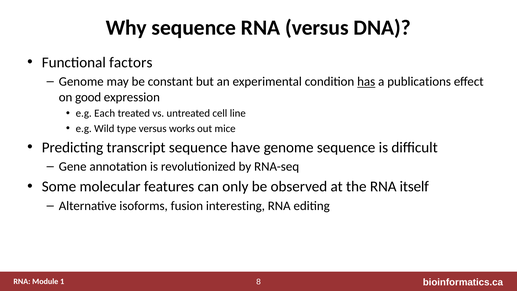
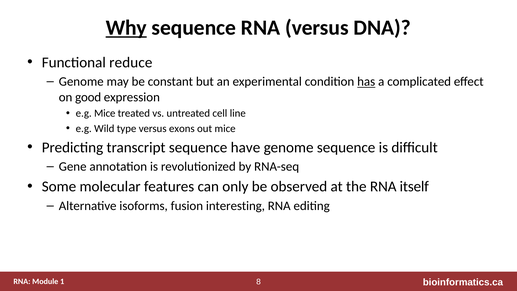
Why underline: none -> present
factors: factors -> reduce
publications: publications -> complicated
e.g Each: Each -> Mice
works: works -> exons
